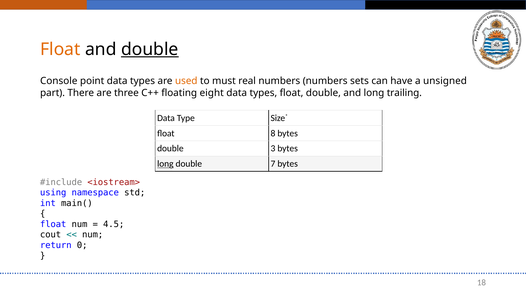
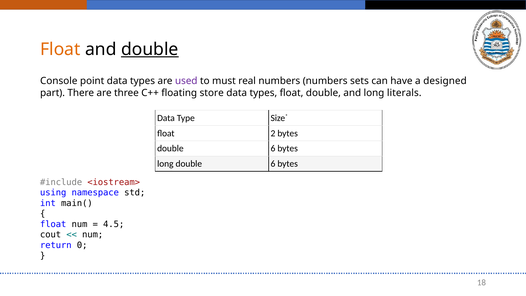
used colour: orange -> purple
unsigned: unsigned -> designed
eight: eight -> store
trailing: trailing -> literals
8: 8 -> 2
3 at (273, 148): 3 -> 6
long at (165, 164) underline: present -> none
7 at (273, 164): 7 -> 6
